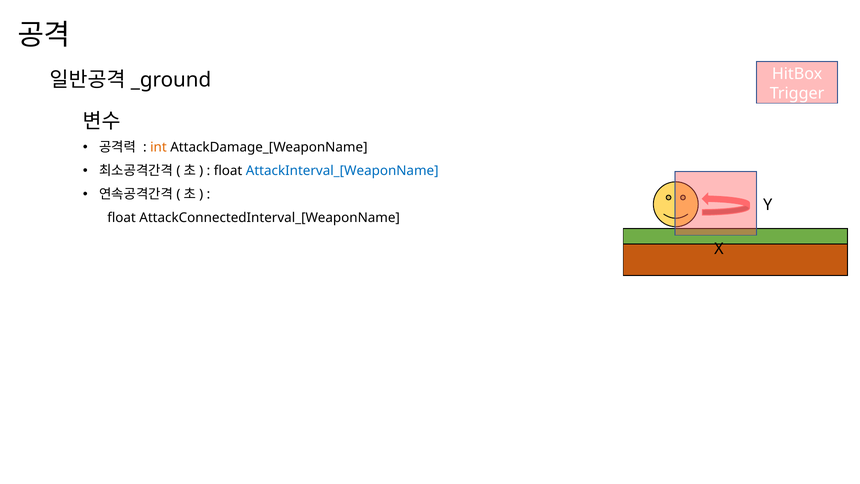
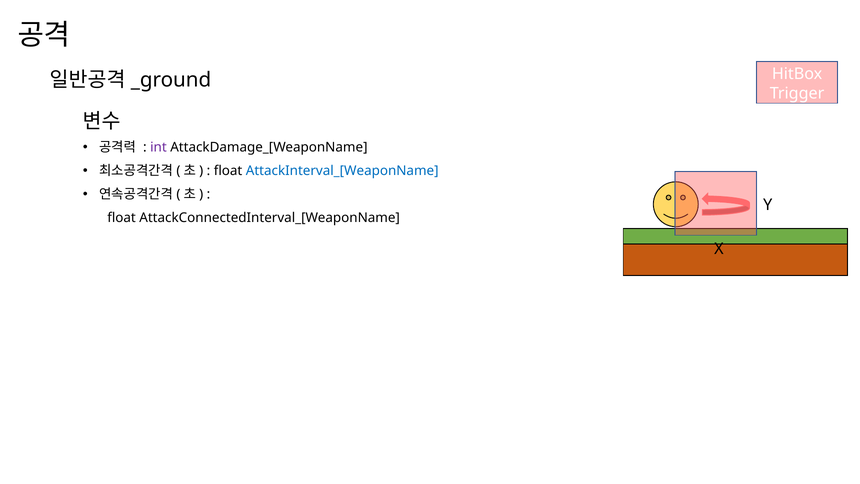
int colour: orange -> purple
